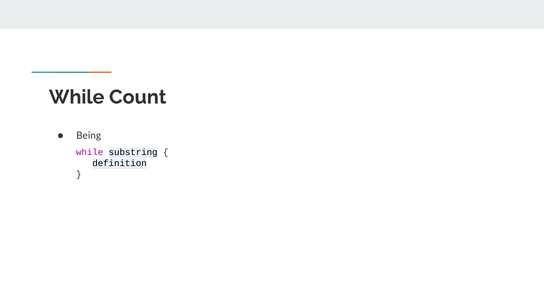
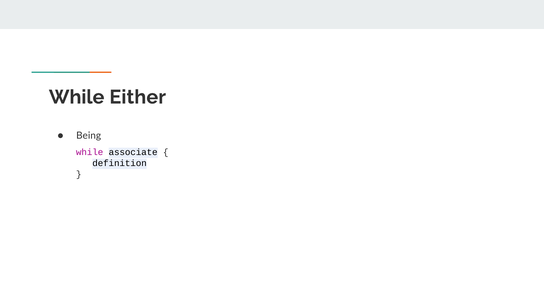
Count: Count -> Either
substring: substring -> associate
